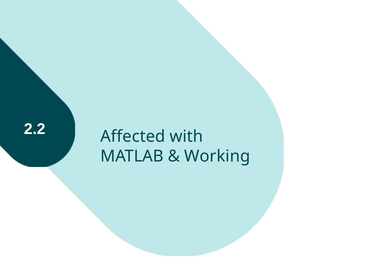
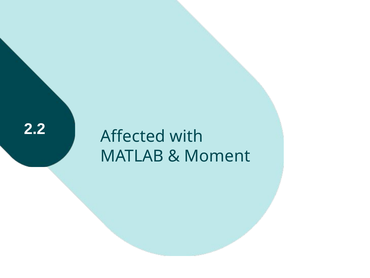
Working: Working -> Moment
